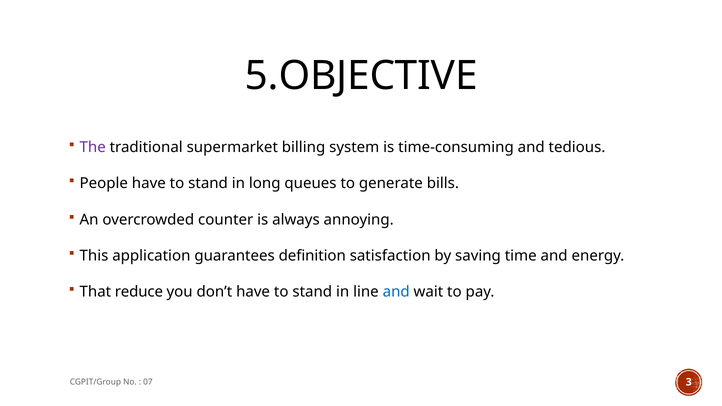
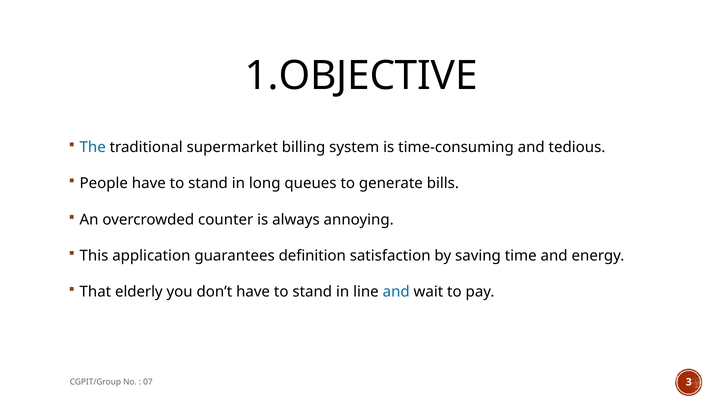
5.OBJECTIVE: 5.OBJECTIVE -> 1.OBJECTIVE
The colour: purple -> blue
reduce: reduce -> elderly
